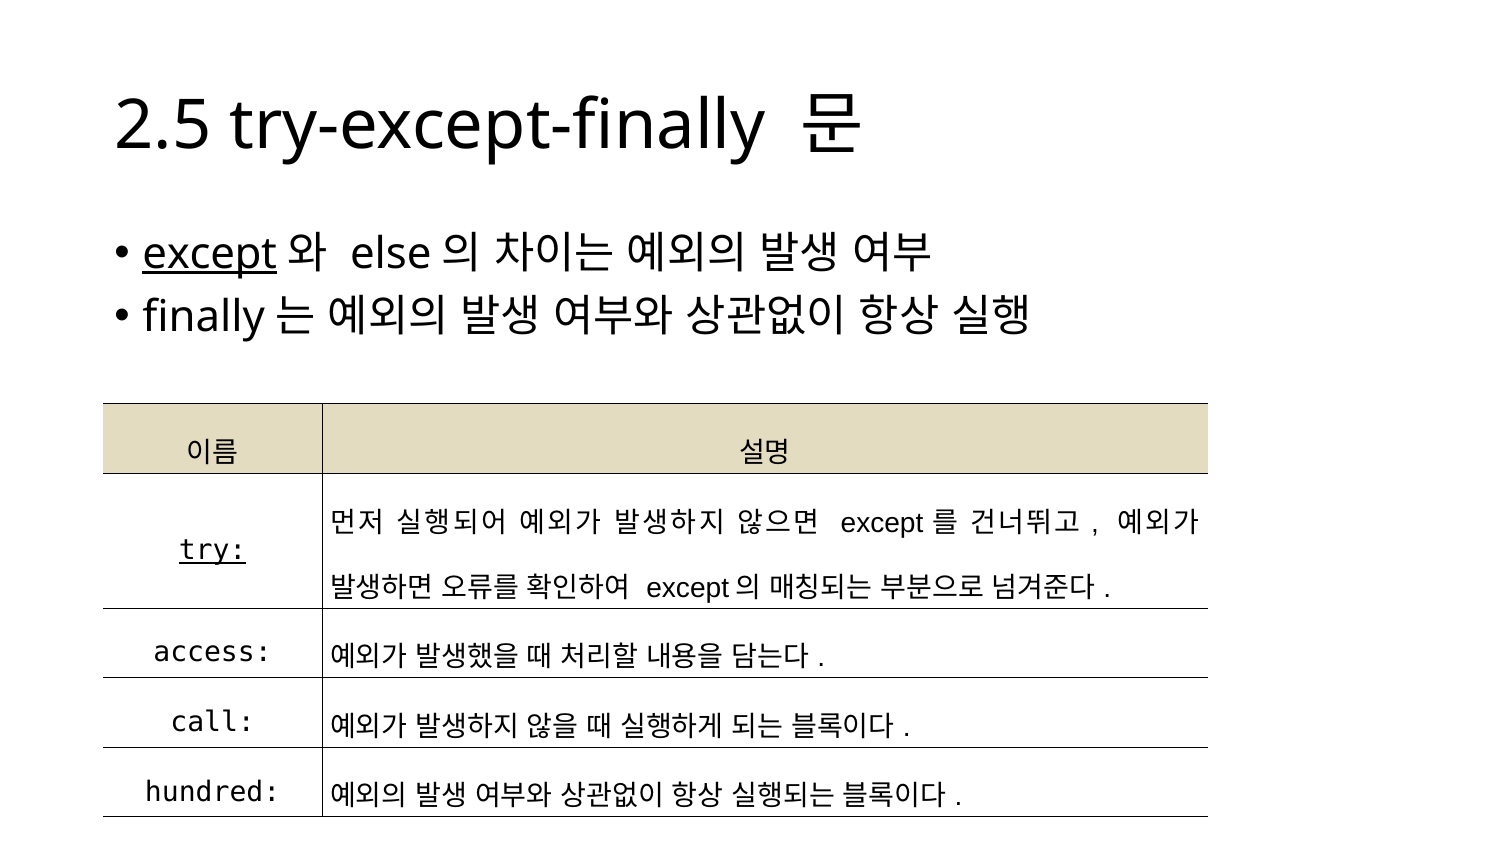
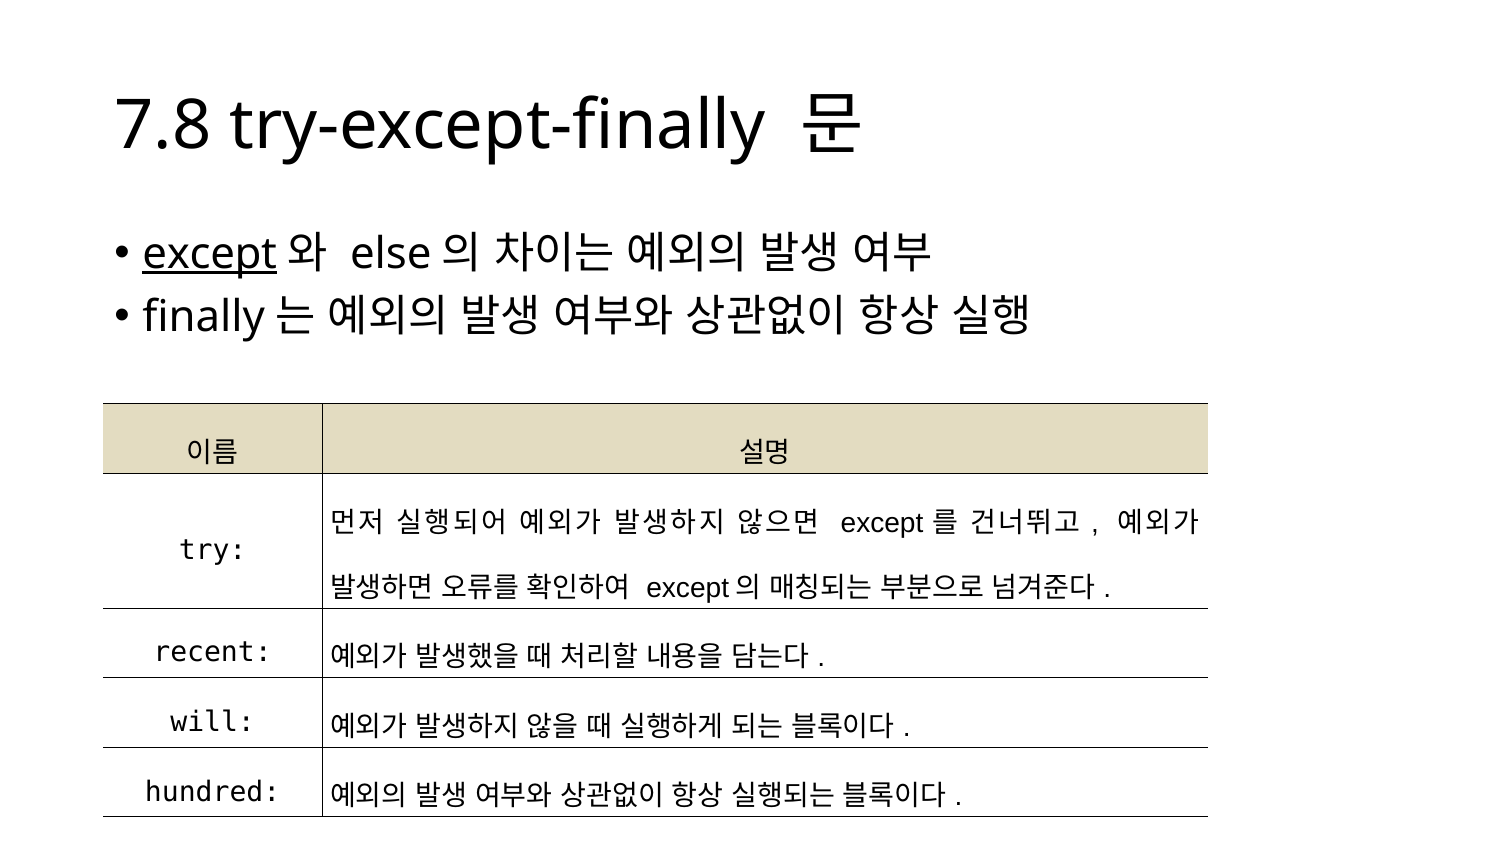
2.5: 2.5 -> 7.8
try underline: present -> none
access: access -> recent
call: call -> will
